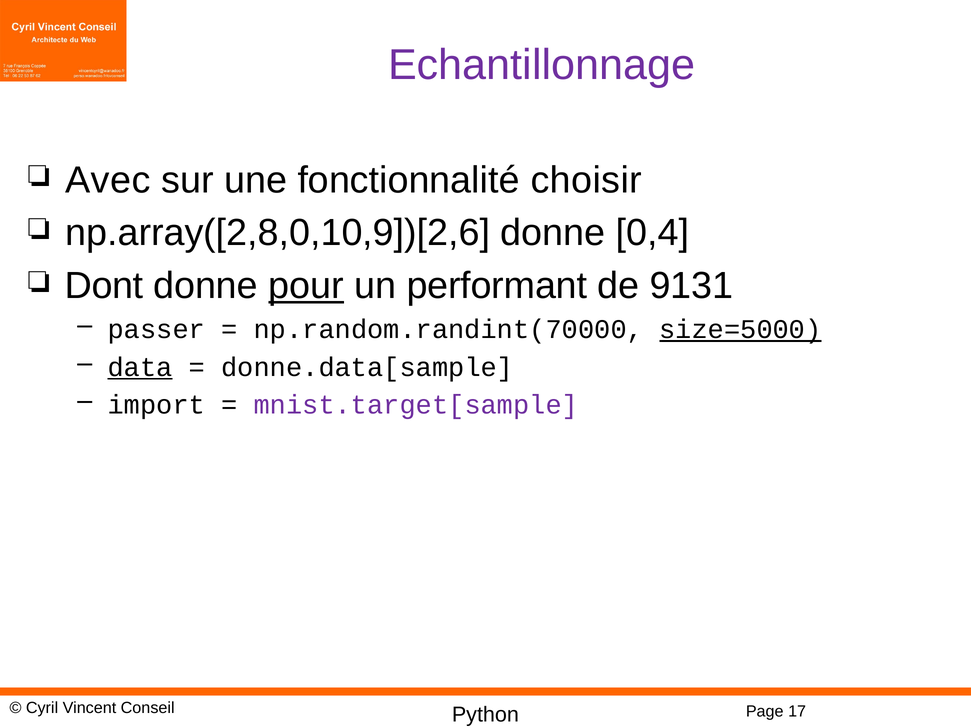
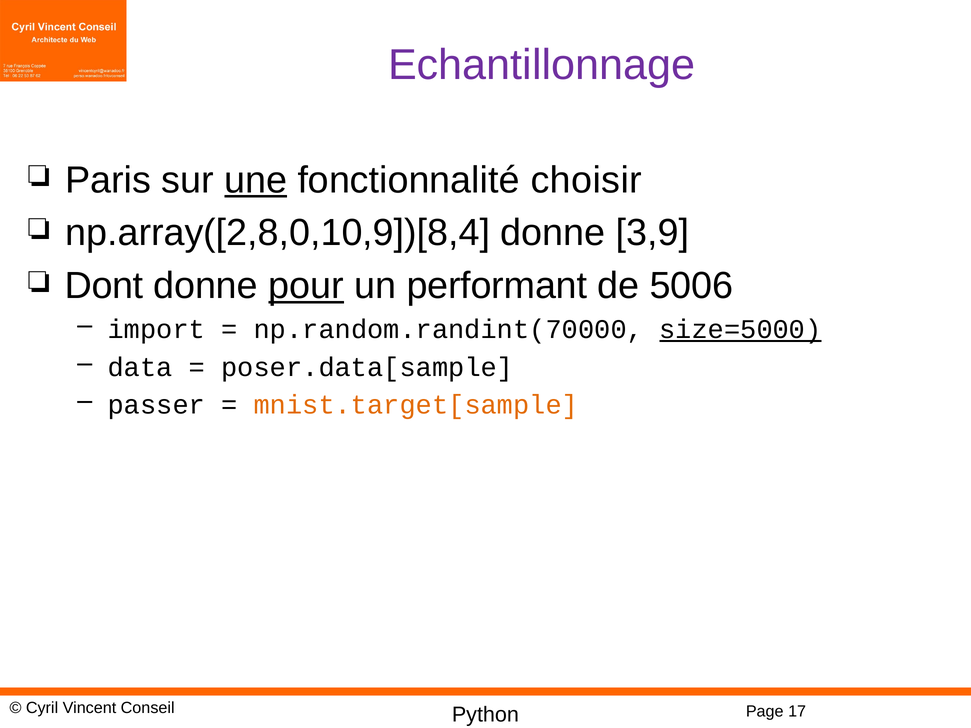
Avec: Avec -> Paris
une underline: none -> present
np.array([2,8,0,10,9])[2,6: np.array([2,8,0,10,9])[2,6 -> np.array([2,8,0,10,9])[8,4
0,4: 0,4 -> 3,9
9131: 9131 -> 5006
passer: passer -> import
data underline: present -> none
donne.data[sample: donne.data[sample -> poser.data[sample
import: import -> passer
mnist.target[sample colour: purple -> orange
